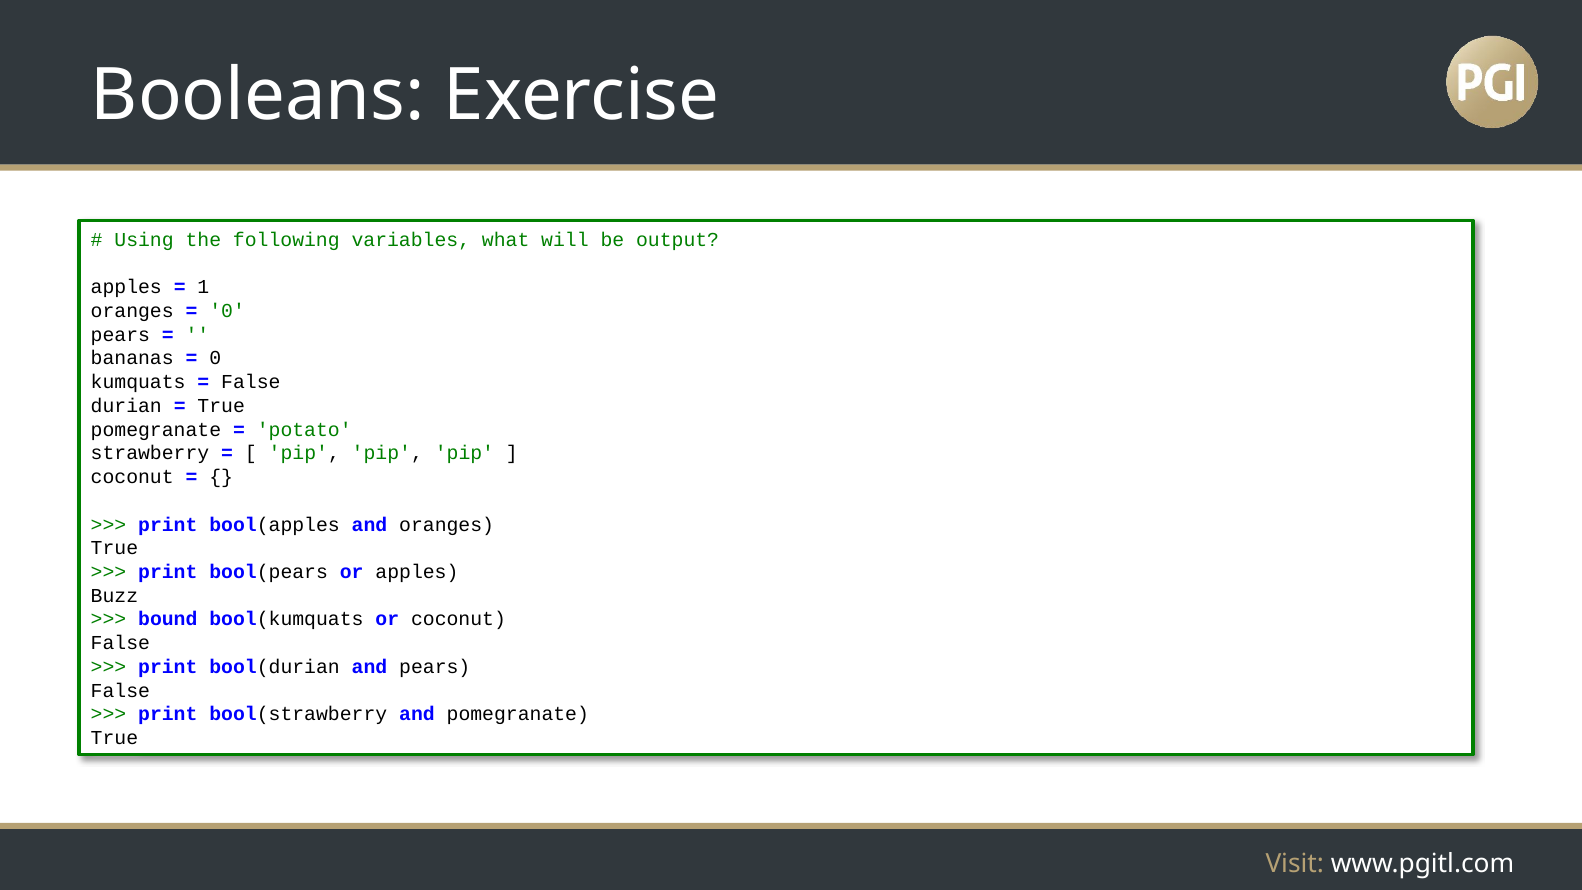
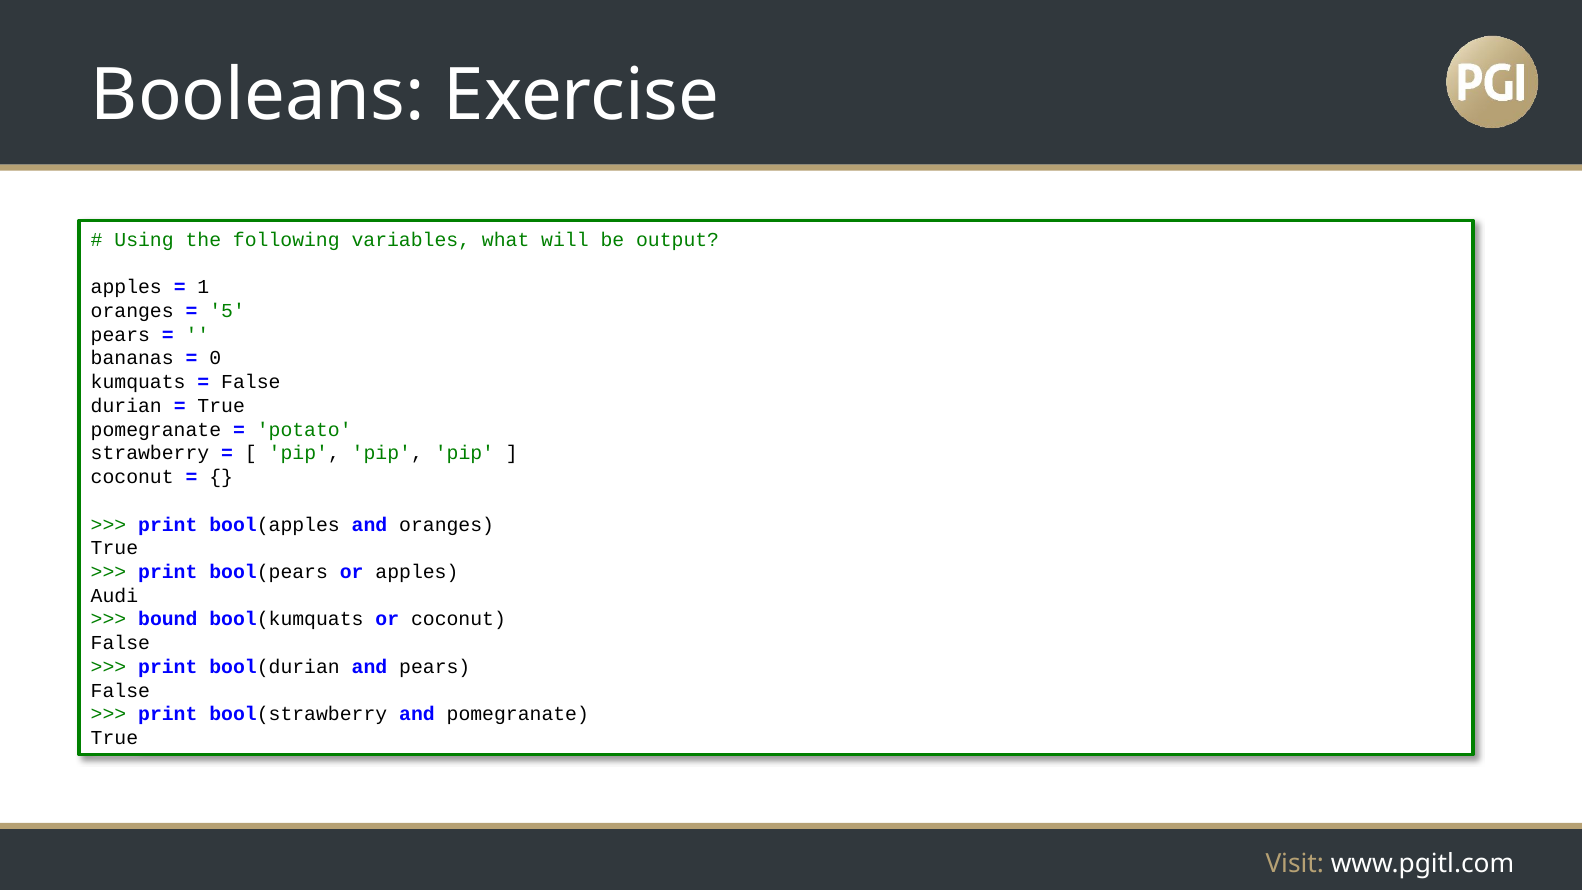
0 at (227, 311): 0 -> 5
Buzz: Buzz -> Audi
